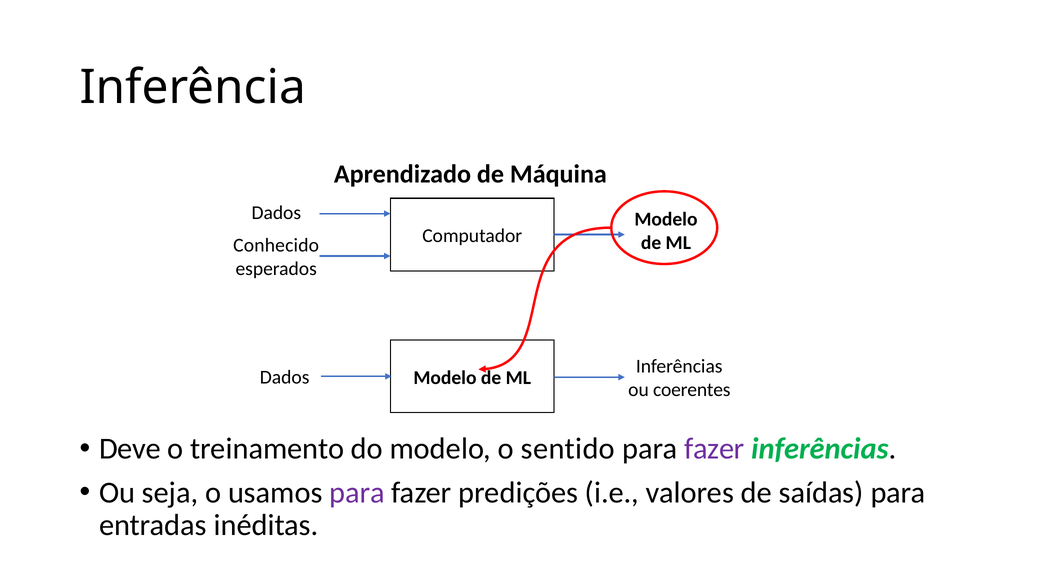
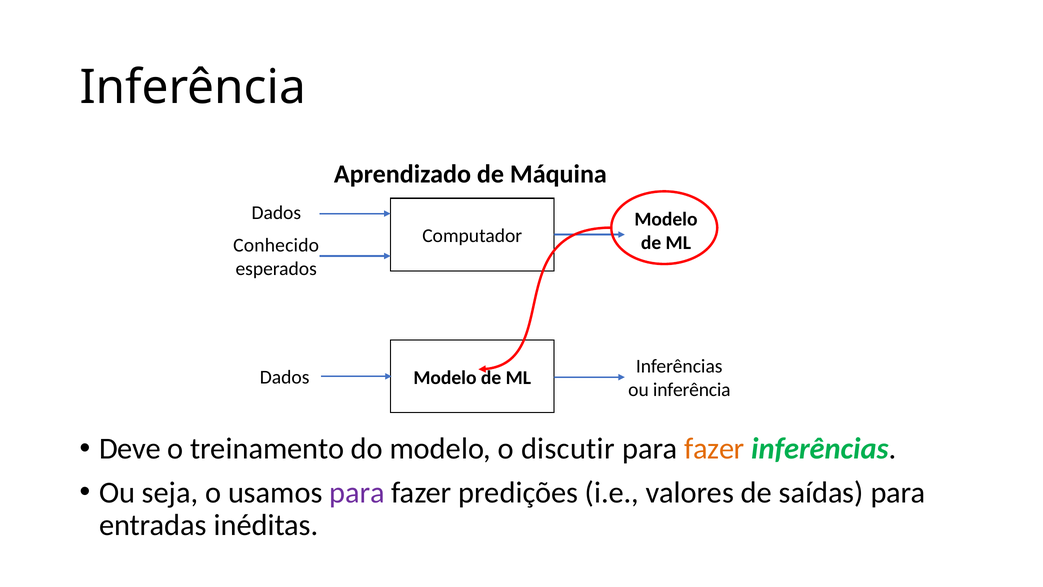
ou coerentes: coerentes -> inferência
sentido: sentido -> discutir
fazer at (714, 448) colour: purple -> orange
